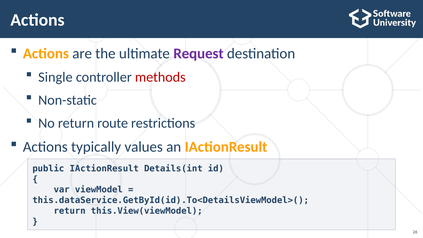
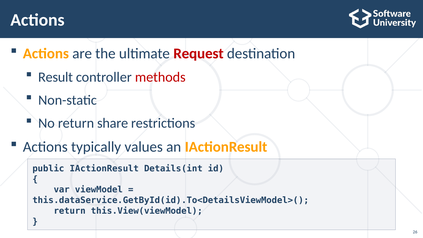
Request colour: purple -> red
Single: Single -> Result
route: route -> share
